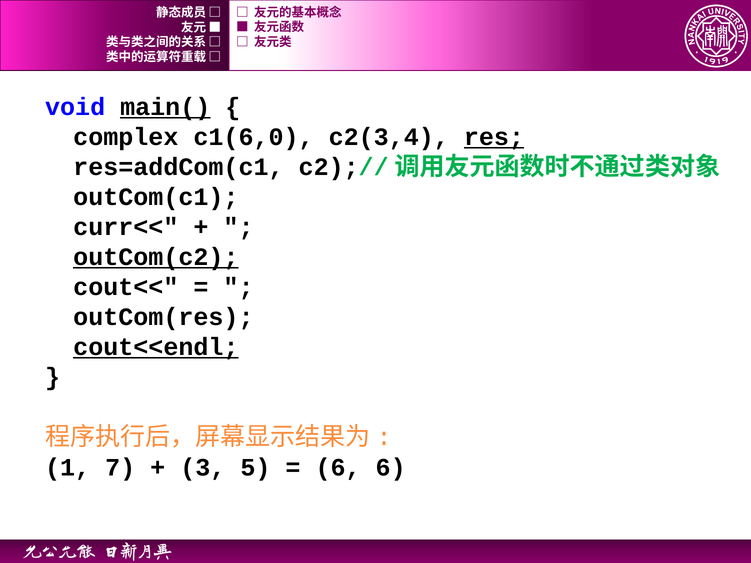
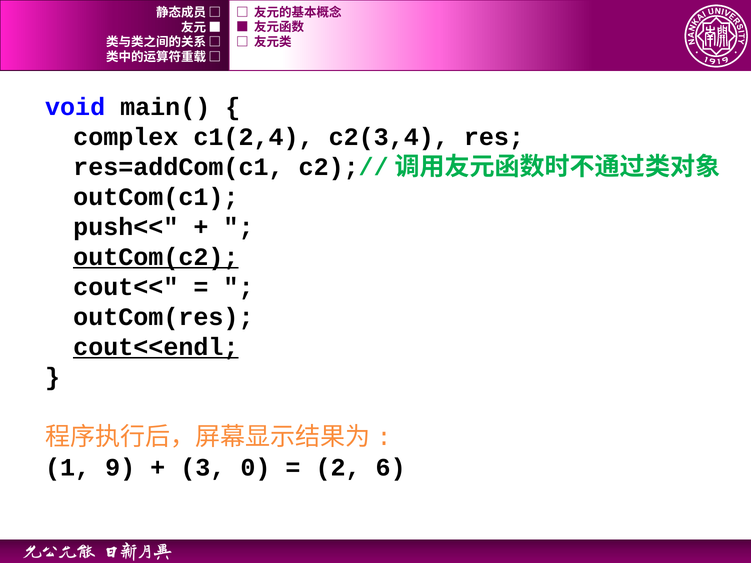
main( underline: present -> none
c1(6,0: c1(6,0 -> c1(2,4
res underline: present -> none
curr<<: curr<< -> push<<
7: 7 -> 9
5: 5 -> 0
6 at (338, 467): 6 -> 2
